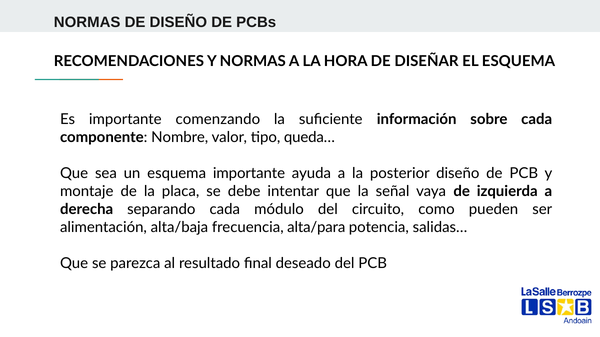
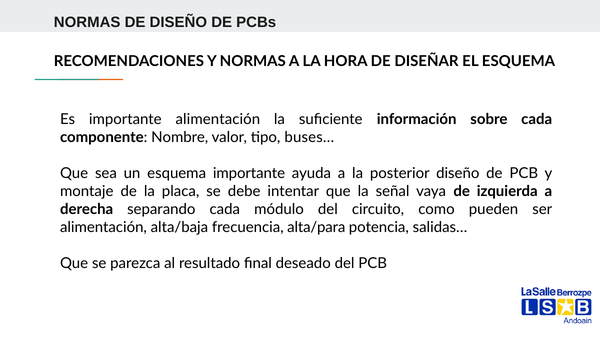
importante comenzando: comenzando -> alimentación
queda…: queda… -> buses…
